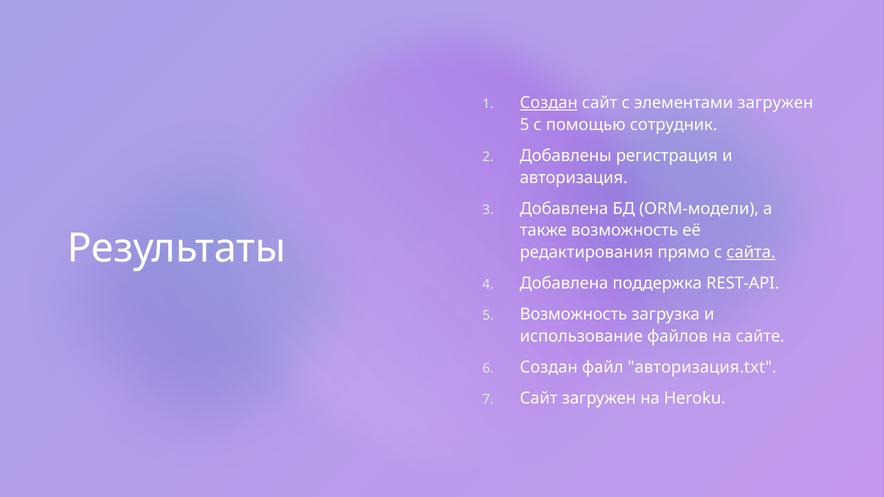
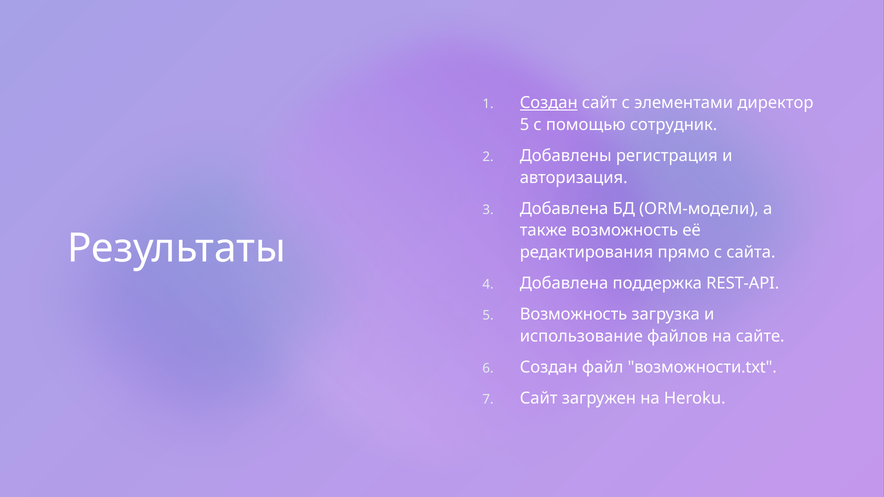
элементами загружен: загружен -> директор
сайта underline: present -> none
авторизация.txt: авторизация.txt -> возможности.txt
